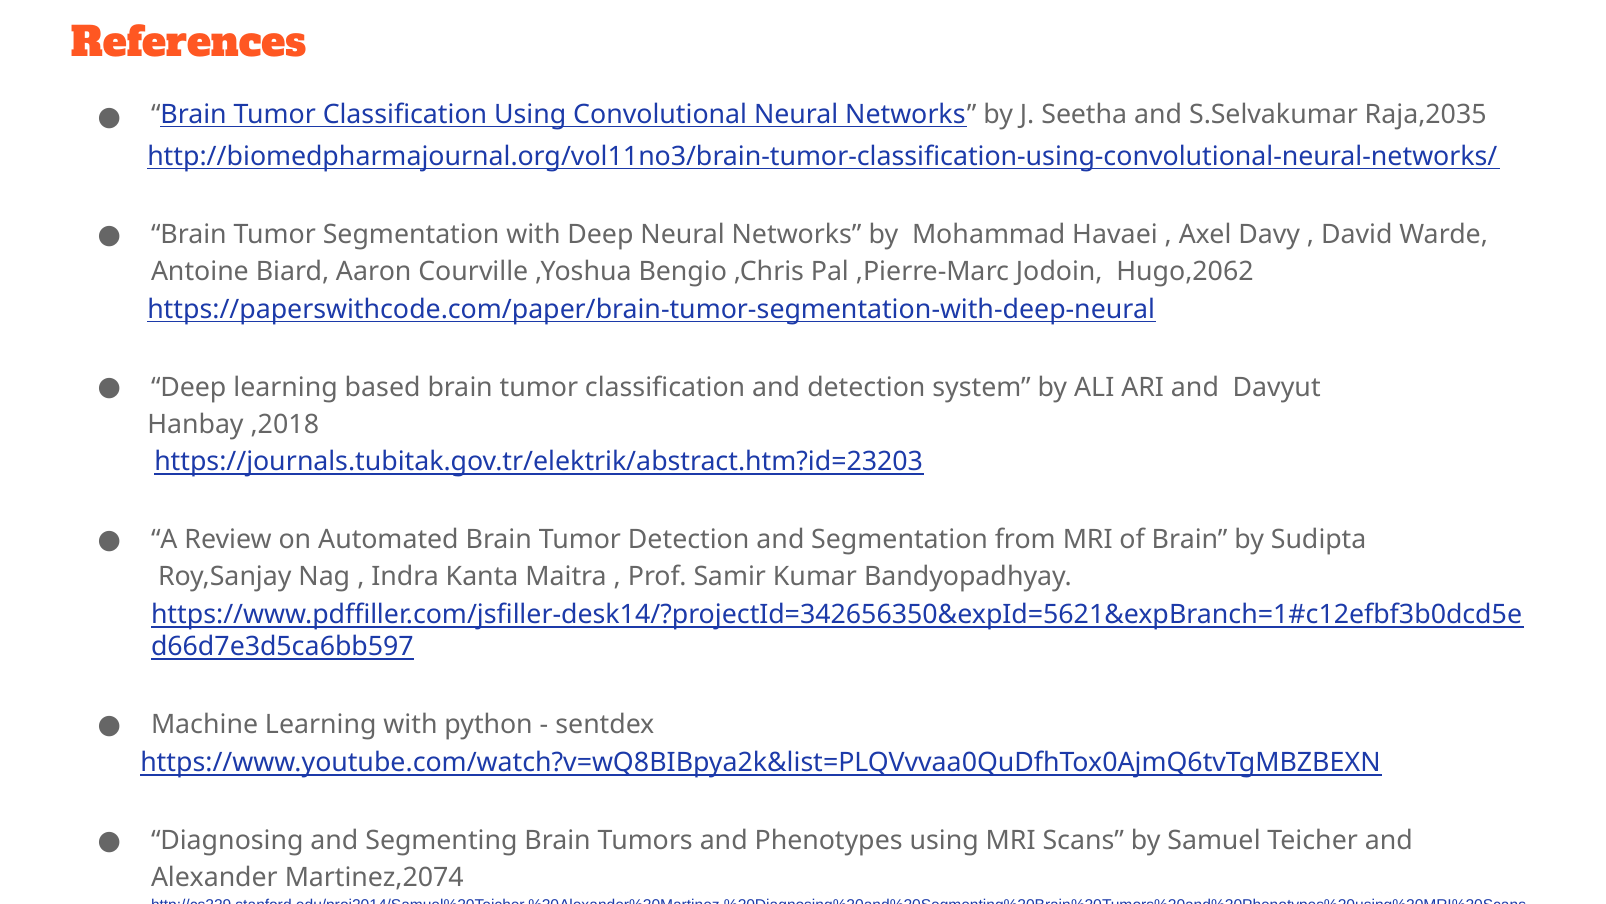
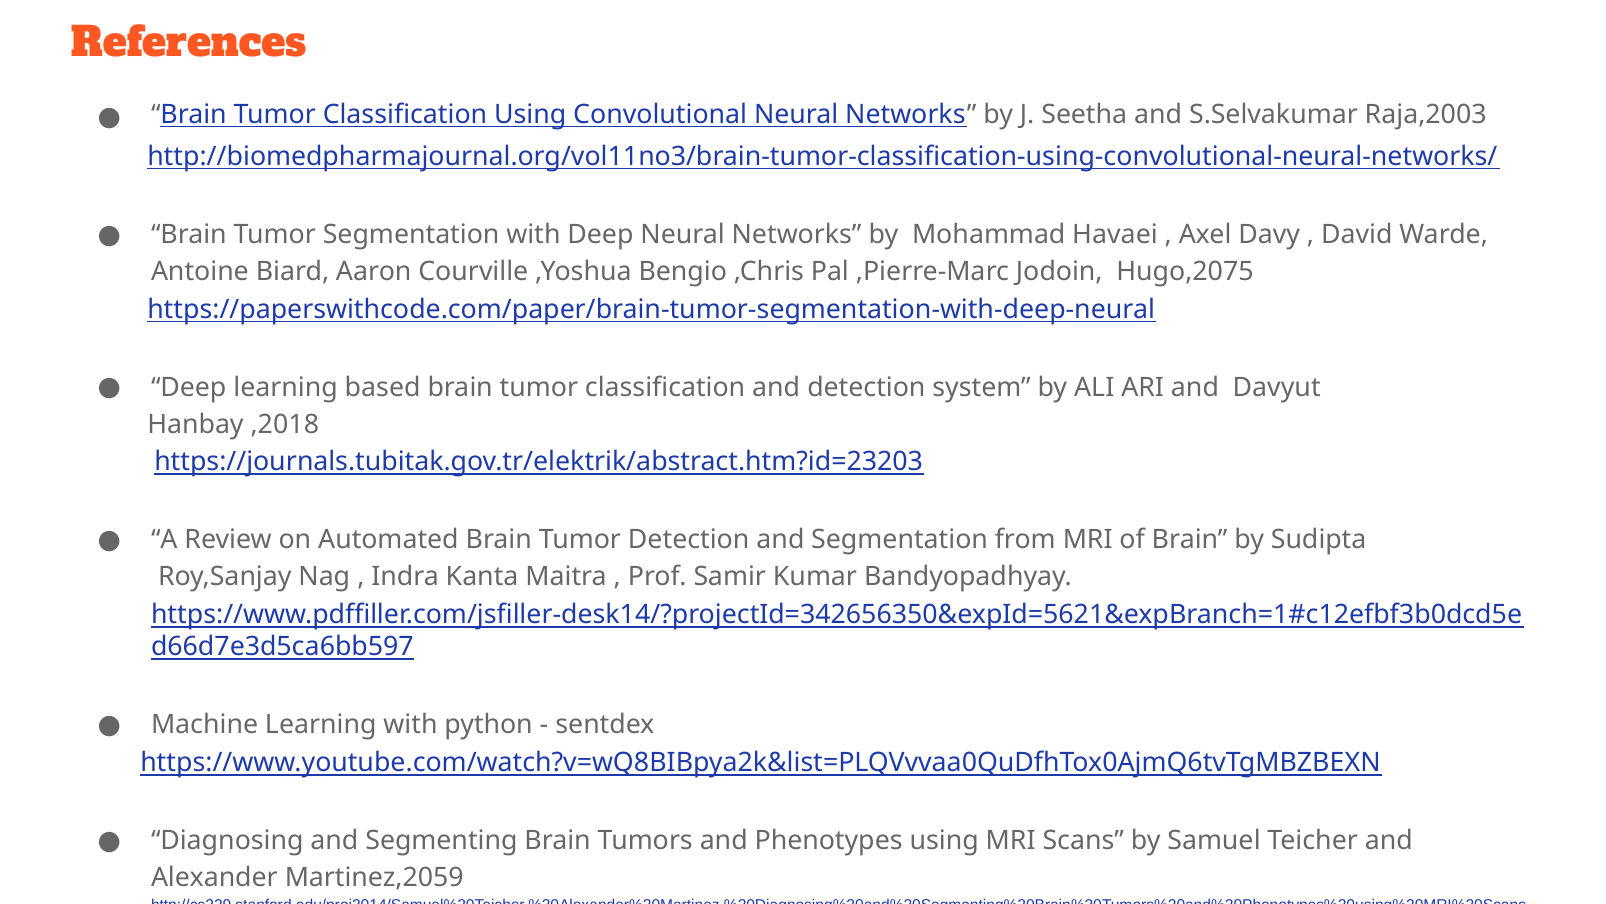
Raja,2035: Raja,2035 -> Raja,2003
Hugo,2062: Hugo,2062 -> Hugo,2075
Martinez,2074: Martinez,2074 -> Martinez,2059
